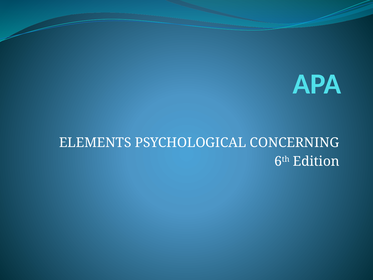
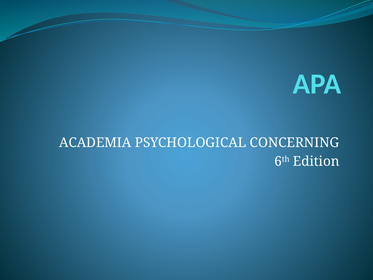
ELEMENTS: ELEMENTS -> ACADEMIA
